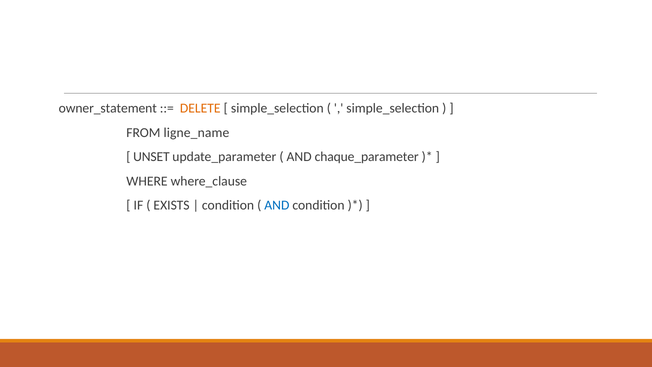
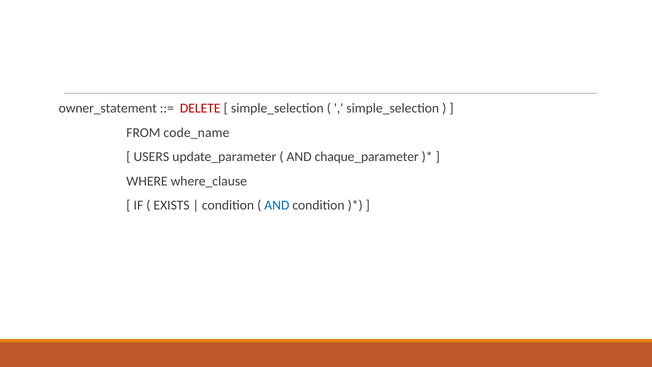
DELETE colour: orange -> red
ligne_name: ligne_name -> code_name
UNSET: UNSET -> USERS
